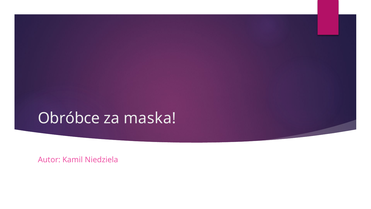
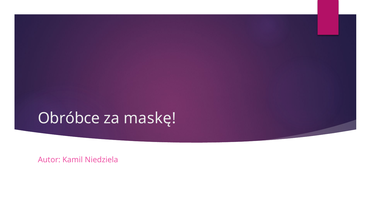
maska: maska -> maskę
